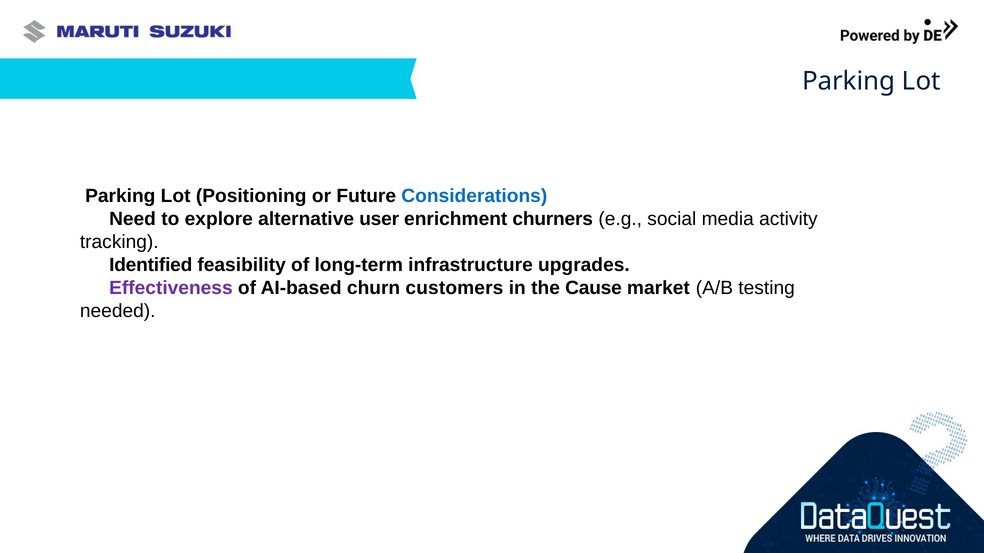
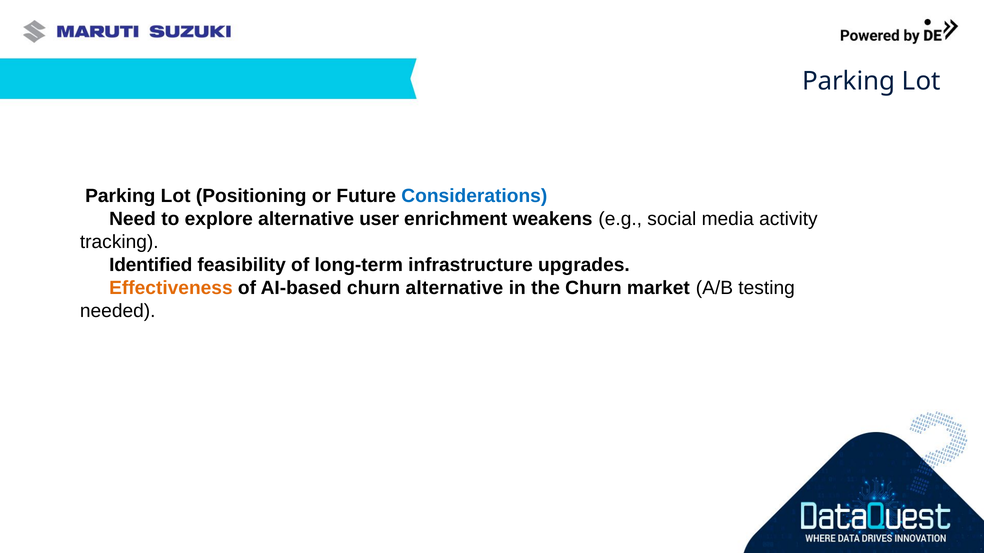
churners: churners -> weakens
Effectiveness colour: purple -> orange
churn customers: customers -> alternative
the Cause: Cause -> Churn
